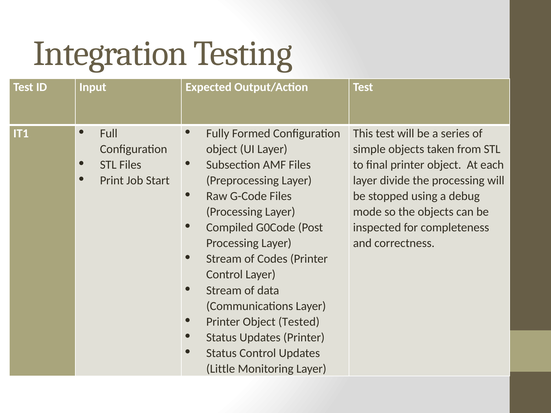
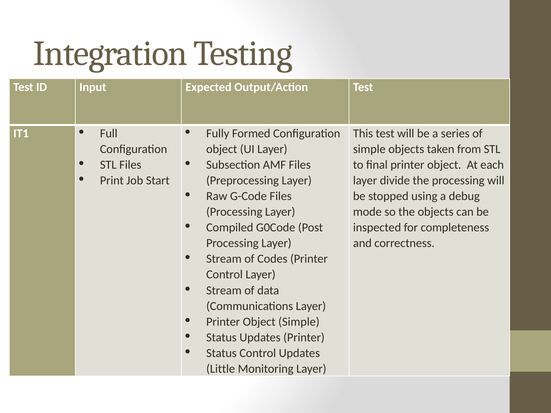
Object Tested: Tested -> Simple
